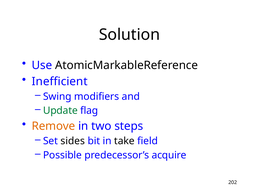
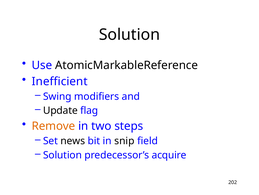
Update colour: green -> black
sides: sides -> news
take: take -> snip
Possible at (62, 155): Possible -> Solution
